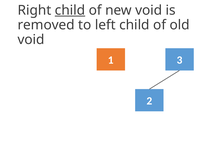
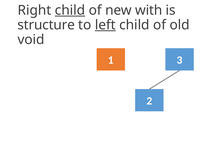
new void: void -> with
removed: removed -> structure
left underline: none -> present
